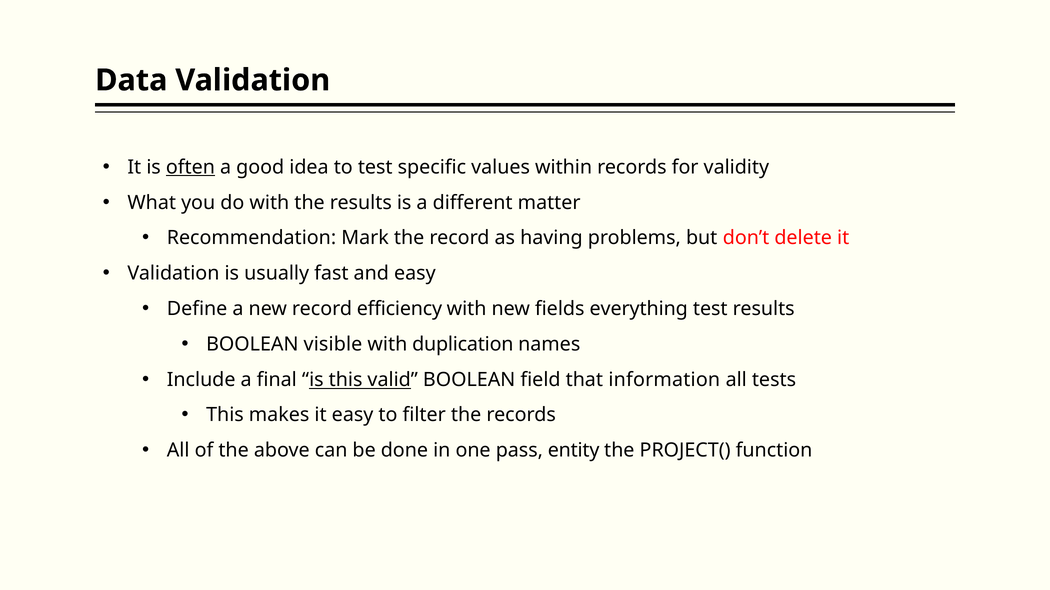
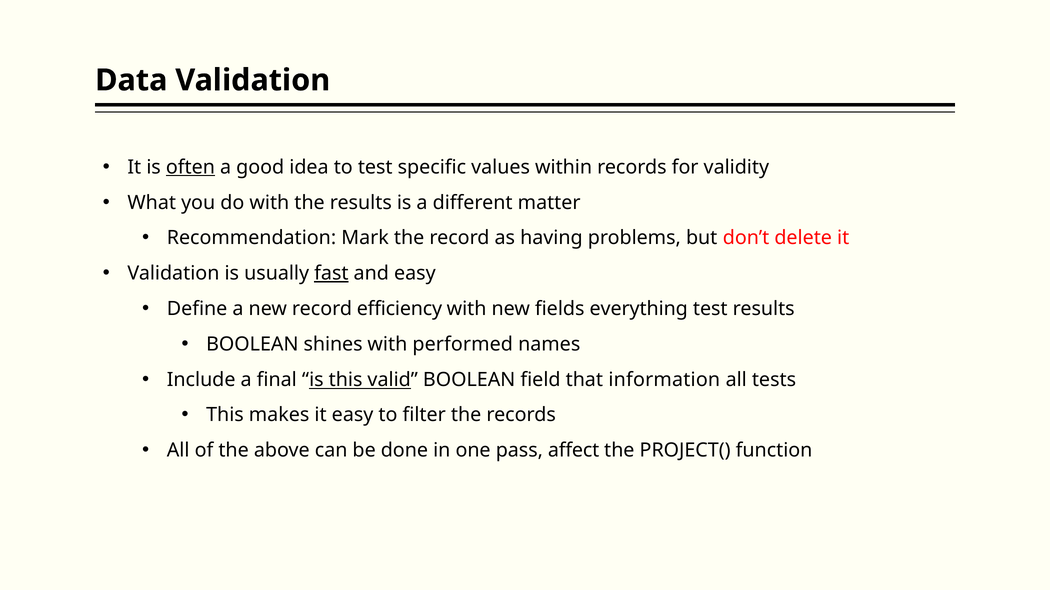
fast underline: none -> present
visible: visible -> shines
duplication: duplication -> performed
entity: entity -> affect
